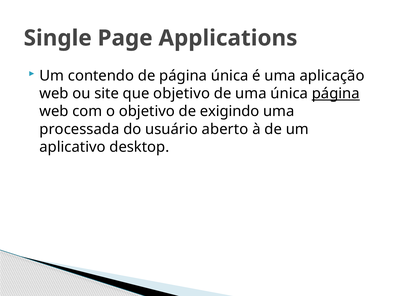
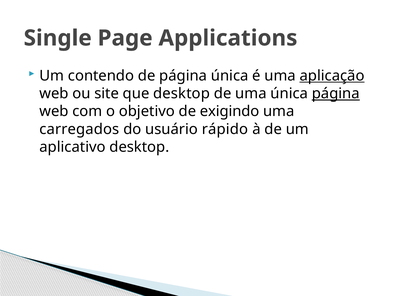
aplicação underline: none -> present
que objetivo: objetivo -> desktop
processada: processada -> carregados
aberto: aberto -> rápido
